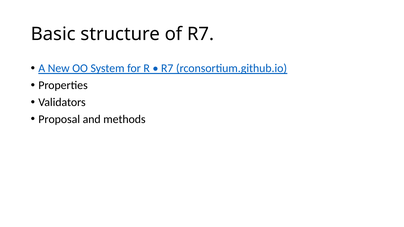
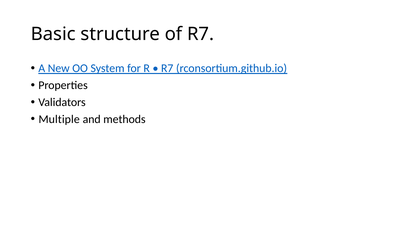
Proposal: Proposal -> Multiple
